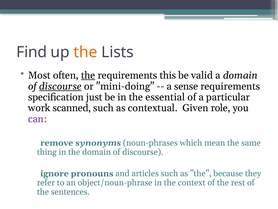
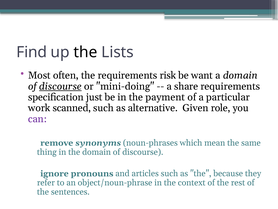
the at (85, 52) colour: orange -> black
the at (88, 75) underline: present -> none
this: this -> risk
valid: valid -> want
sense: sense -> share
essential: essential -> payment
contextual: contextual -> alternative
